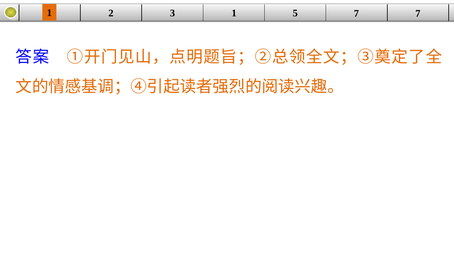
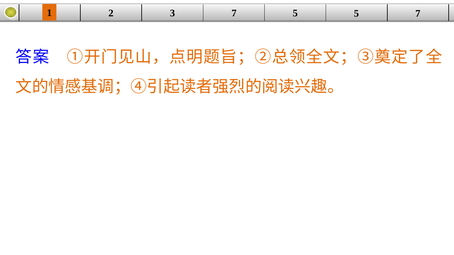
3 1: 1 -> 7
5 7: 7 -> 5
